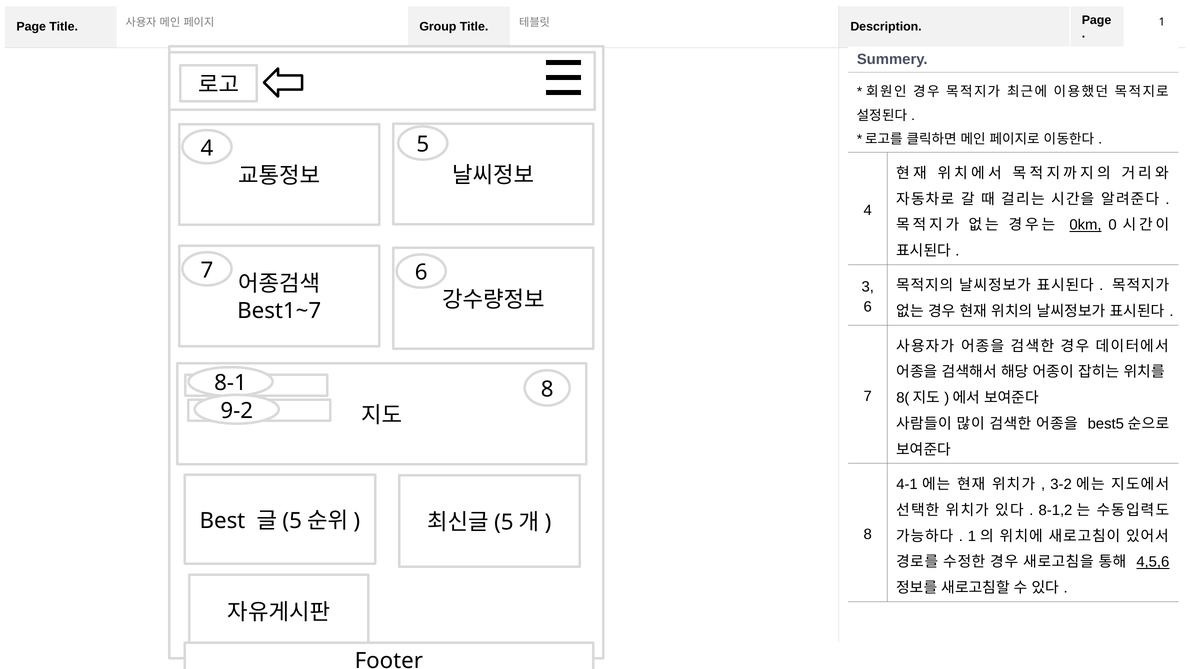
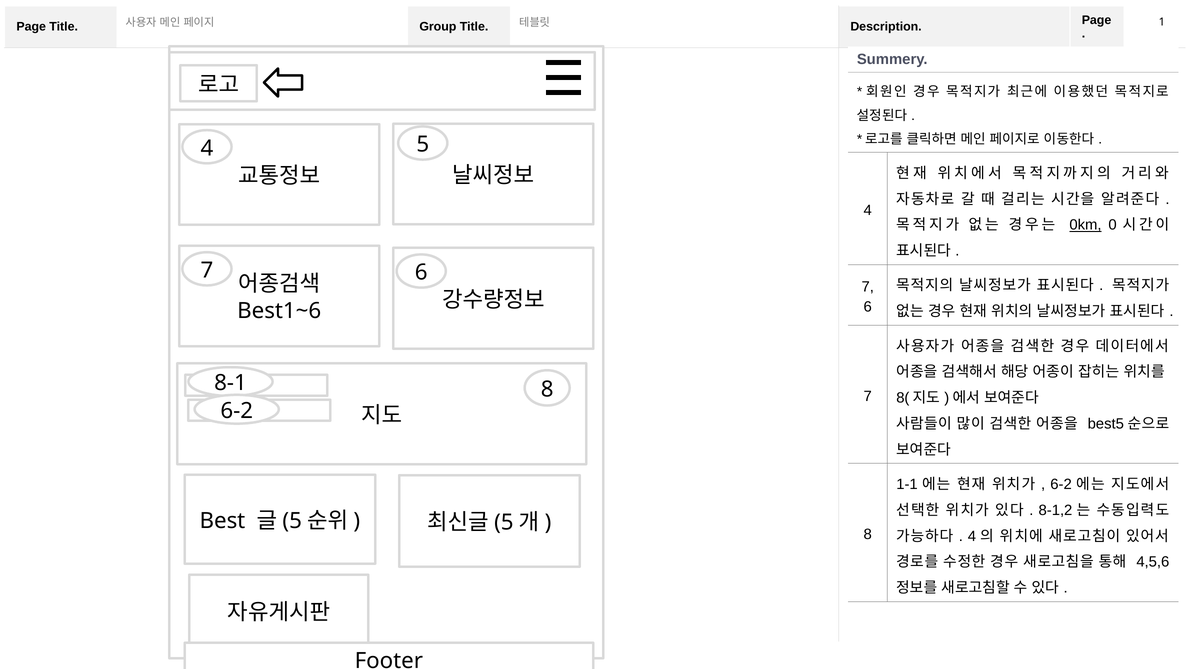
3 at (868, 287): 3 -> 7
Best1~7: Best1~7 -> Best1~6
9-2 at (237, 411): 9-2 -> 6-2
4-1: 4-1 -> 1-1
3-2 at (1061, 485): 3-2 -> 6-2
1 at (972, 536): 1 -> 4
4,5,6 underline: present -> none
